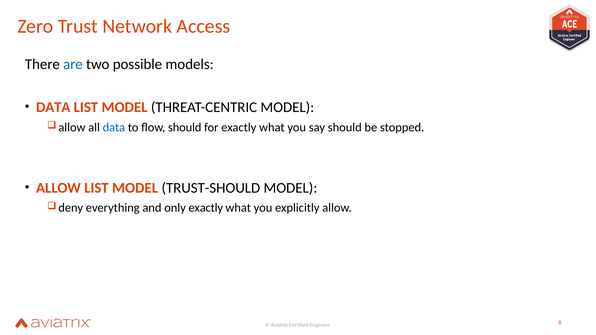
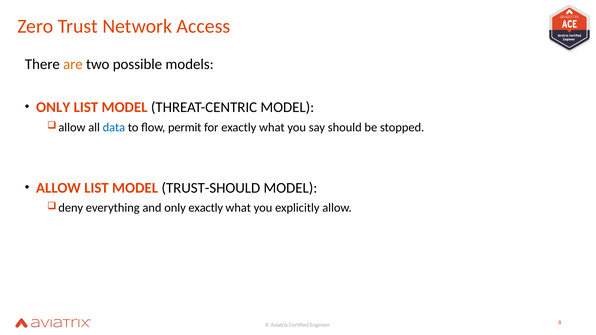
are colour: blue -> orange
DATA at (53, 107): DATA -> ONLY
flow should: should -> permit
